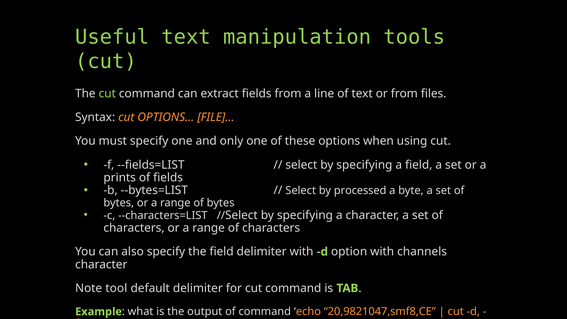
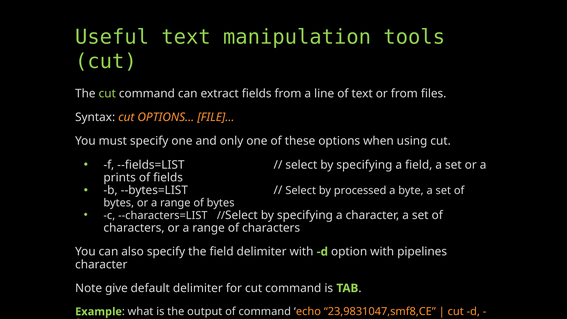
channels: channels -> pipelines
tool: tool -> give
20,9821047,smf8,CE: 20,9821047,smf8,CE -> 23,9831047,smf8,CE
